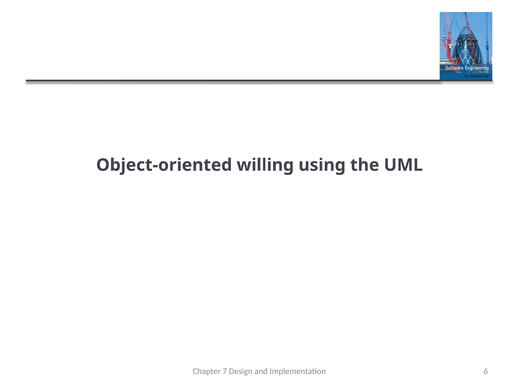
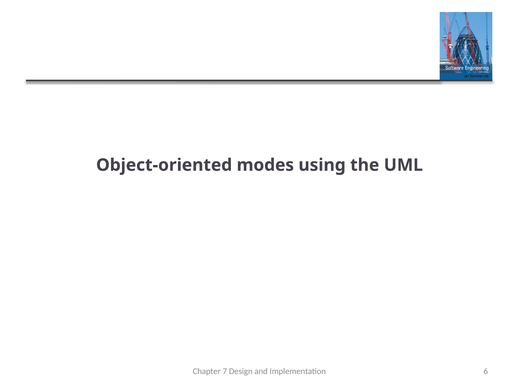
willing: willing -> modes
